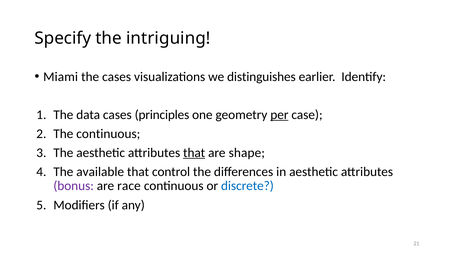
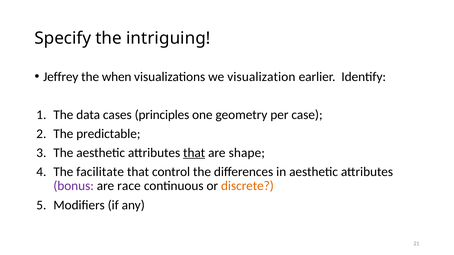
Miami: Miami -> Jeffrey
the cases: cases -> when
distinguishes: distinguishes -> visualization
per underline: present -> none
The continuous: continuous -> predictable
available: available -> facilitate
discrete colour: blue -> orange
